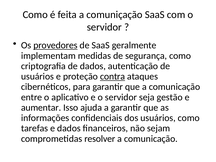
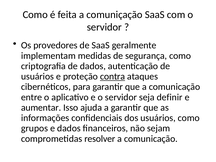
provedores underline: present -> none
gestão: gestão -> definir
tarefas: tarefas -> grupos
